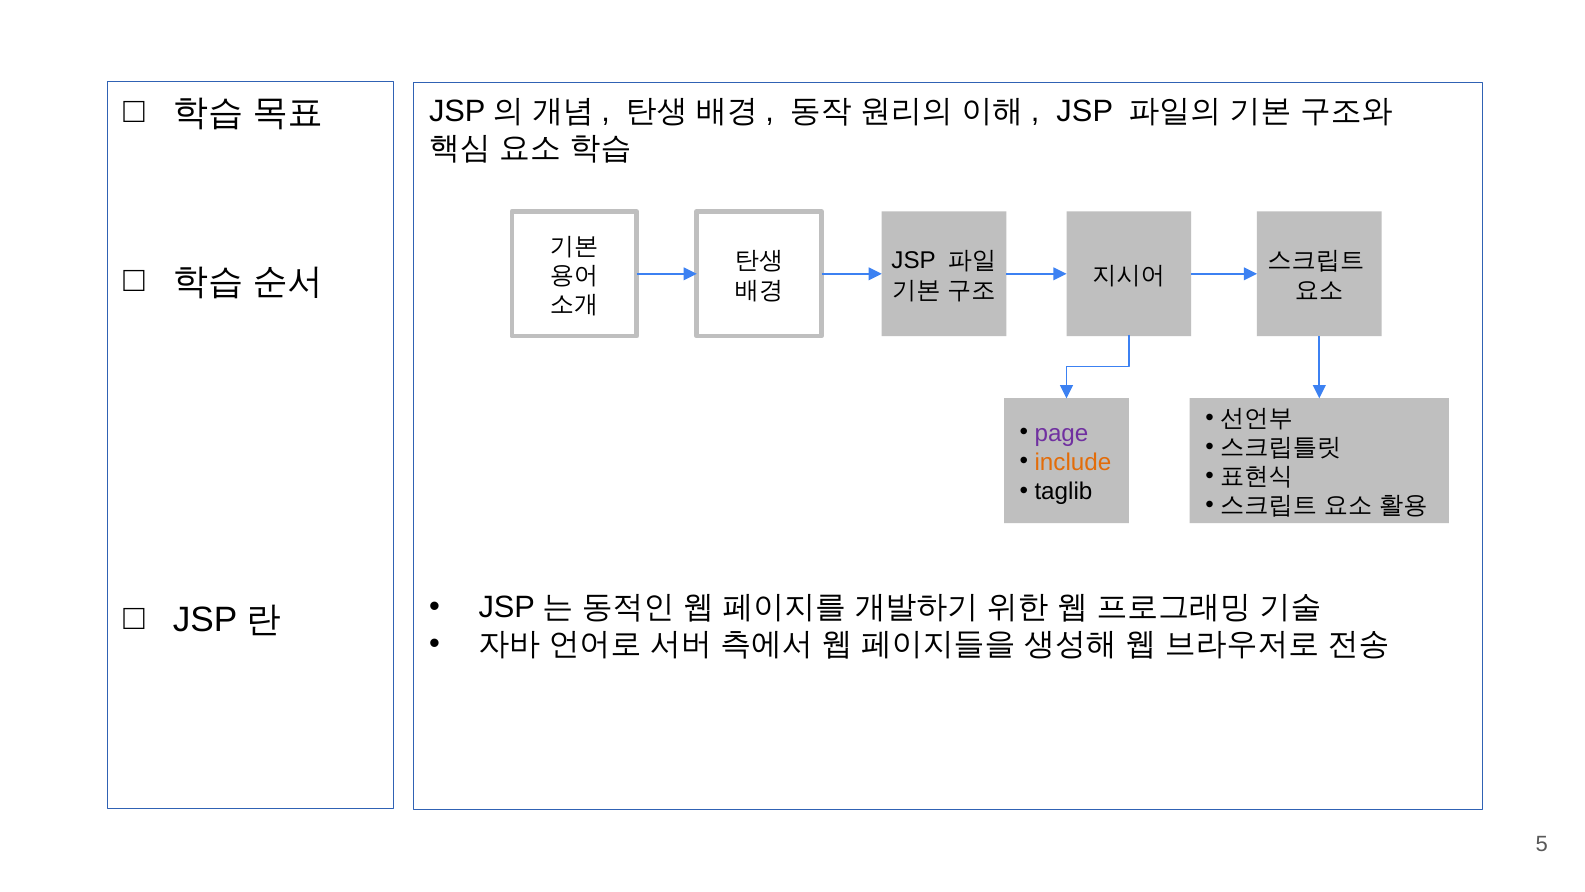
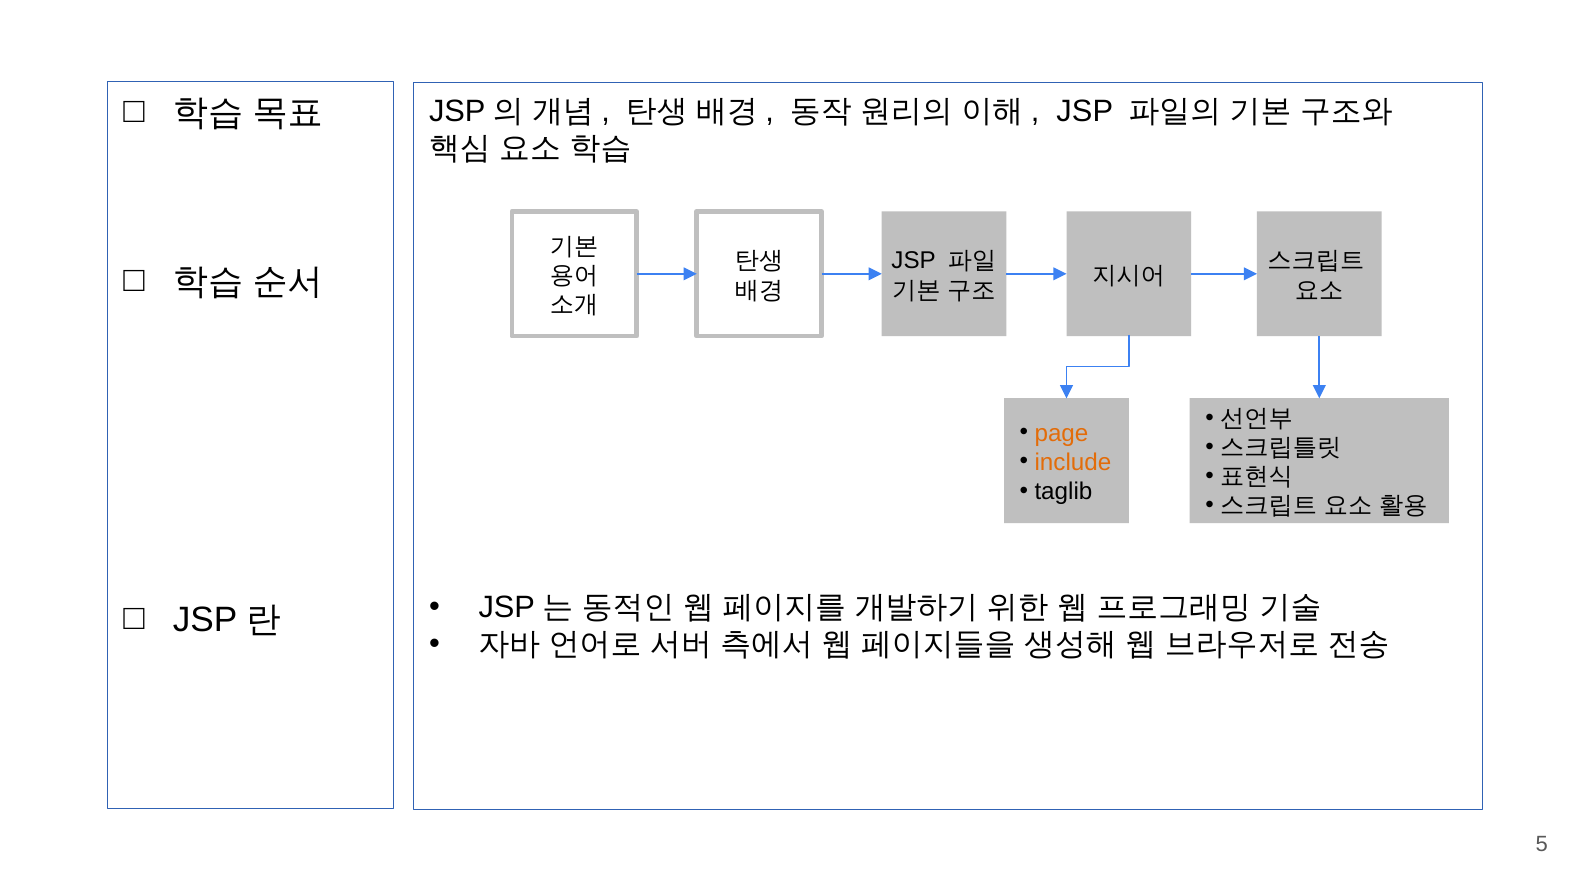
page colour: purple -> orange
